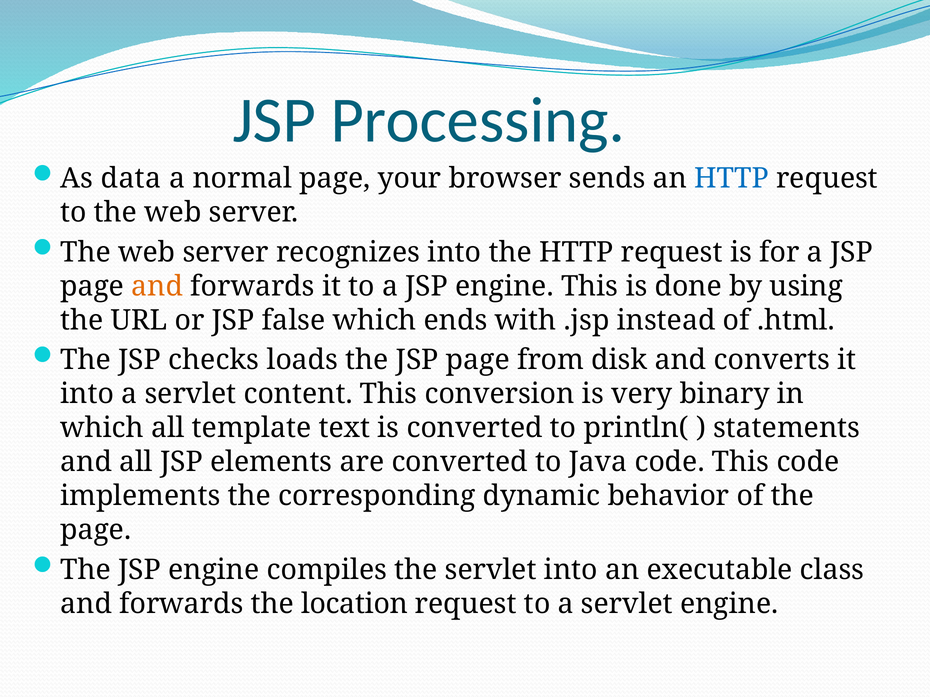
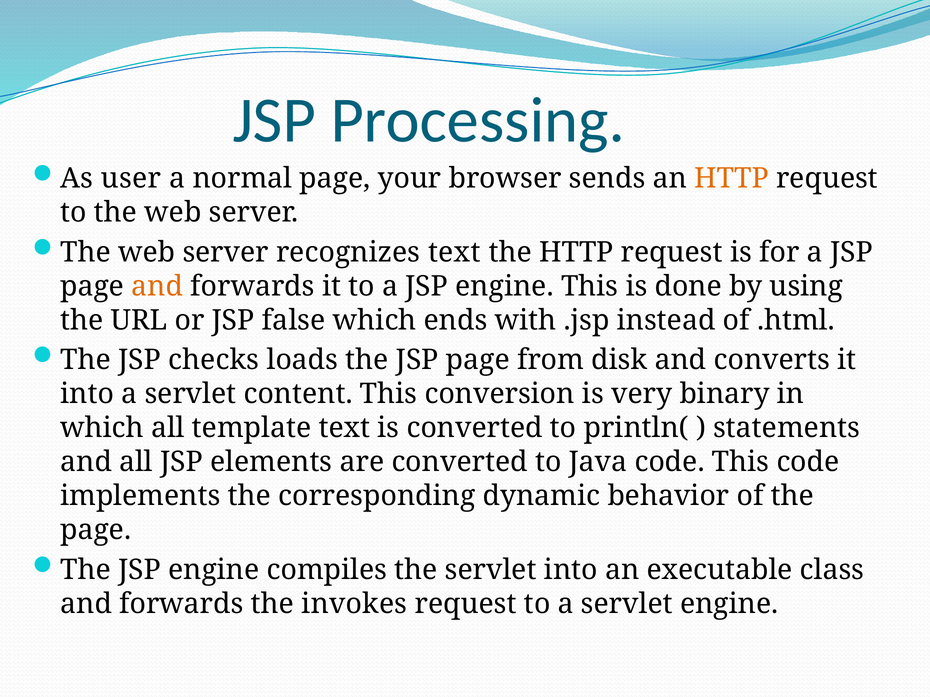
data: data -> user
HTTP at (732, 179) colour: blue -> orange
recognizes into: into -> text
location: location -> invokes
